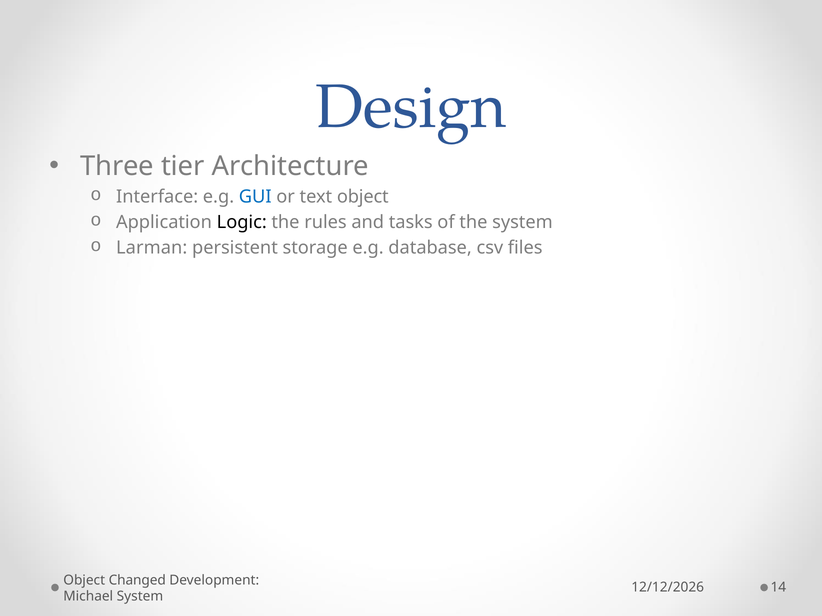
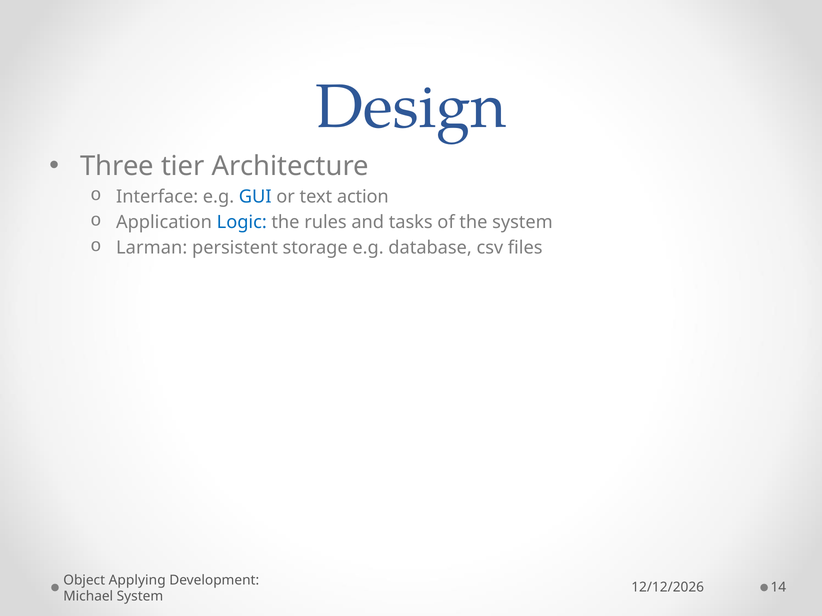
text object: object -> action
Logic colour: black -> blue
Changed: Changed -> Applying
